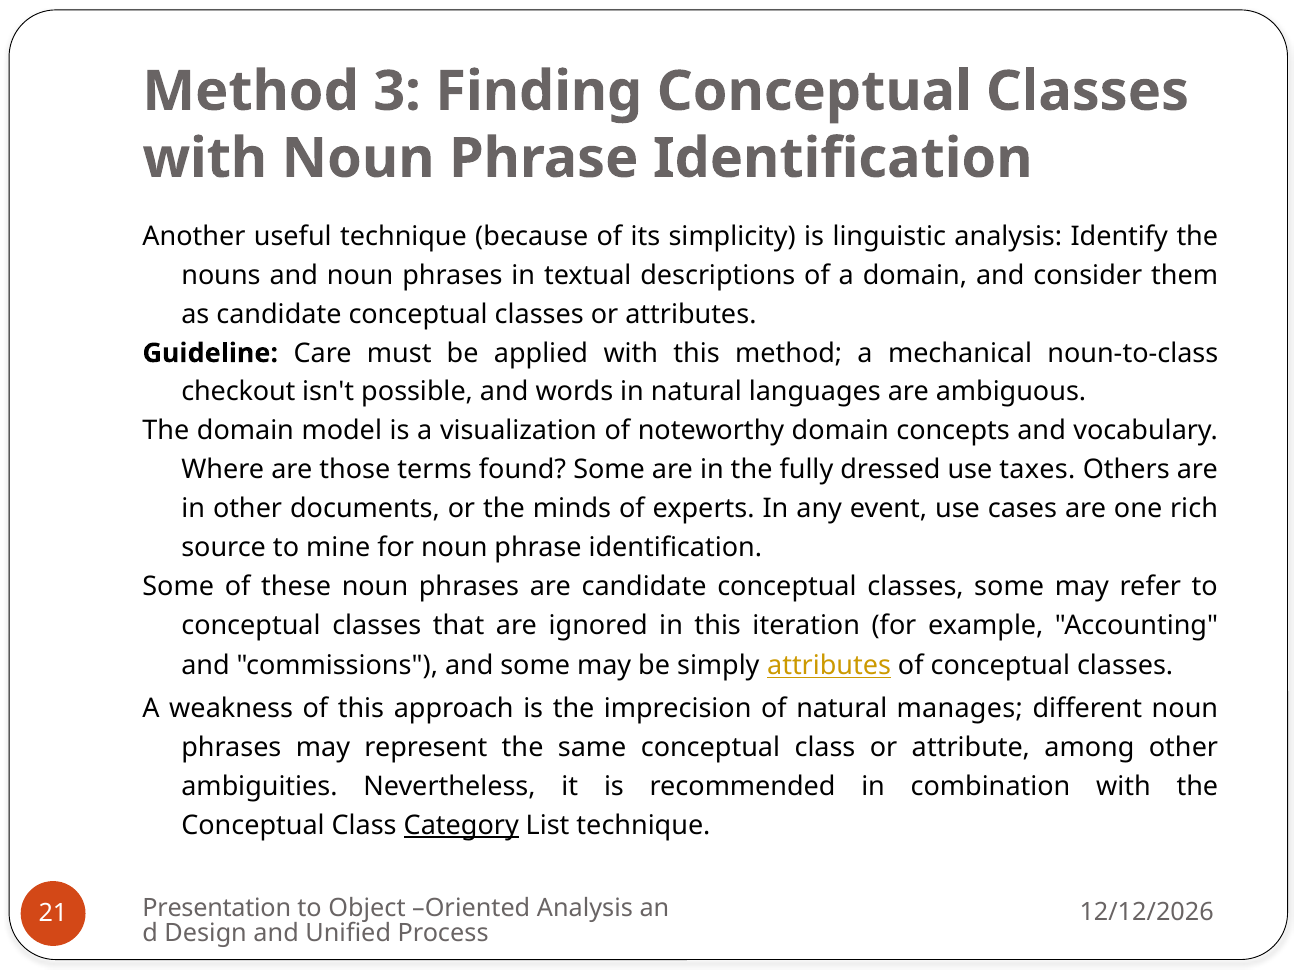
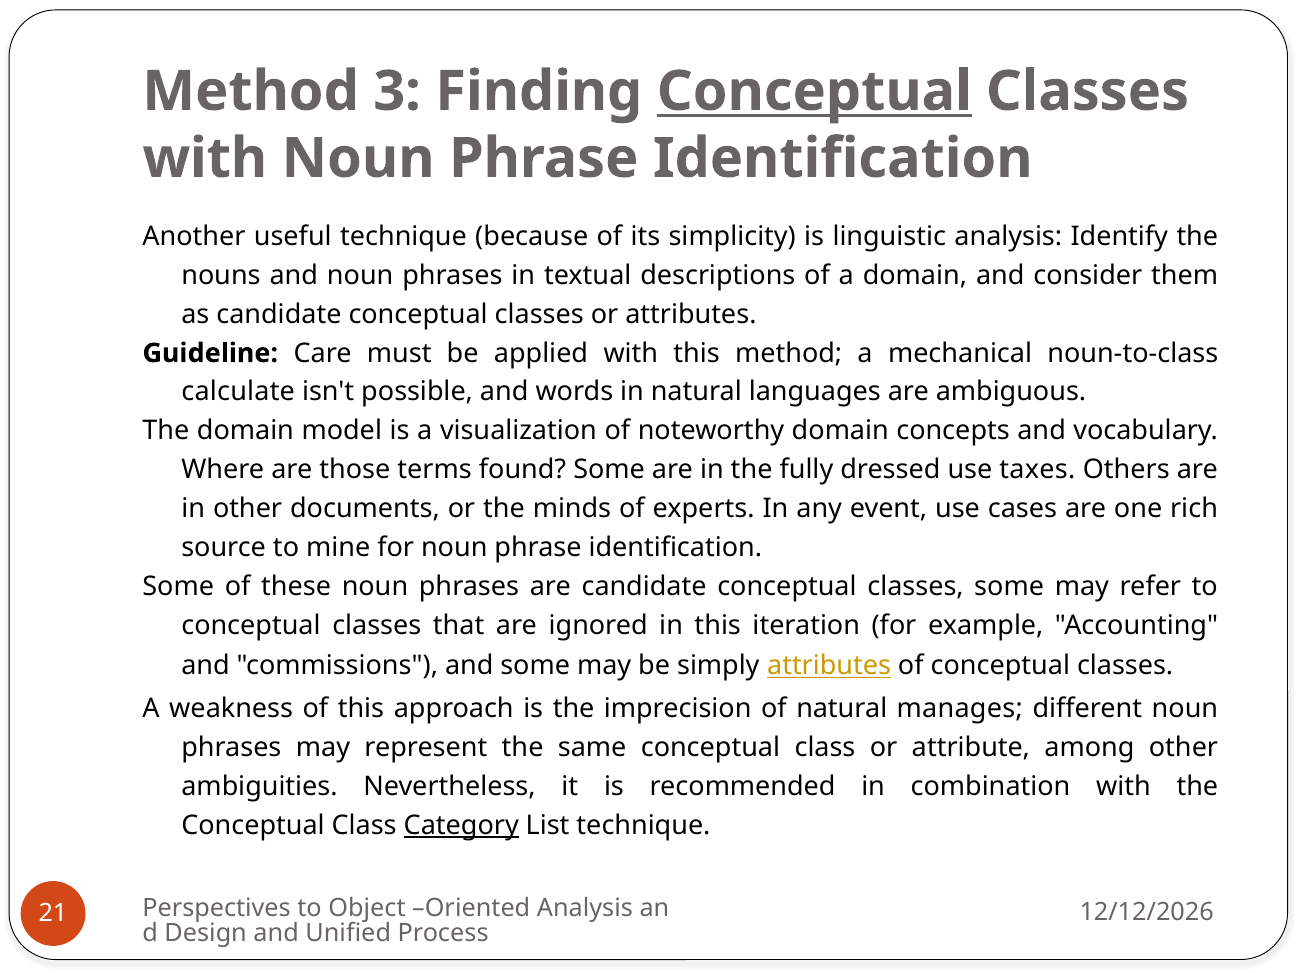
Conceptual at (814, 91) underline: none -> present
checkout: checkout -> calculate
Presentation: Presentation -> Perspectives
